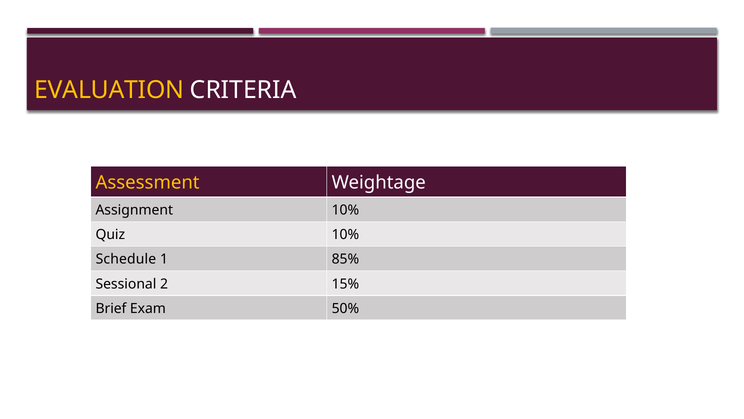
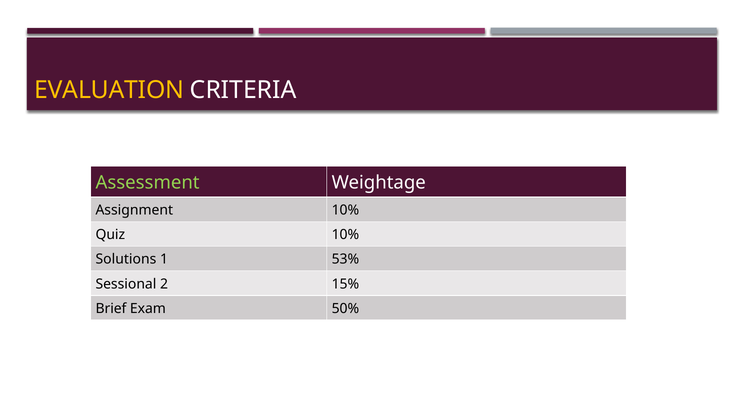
Assessment colour: yellow -> light green
Schedule: Schedule -> Solutions
85%: 85% -> 53%
